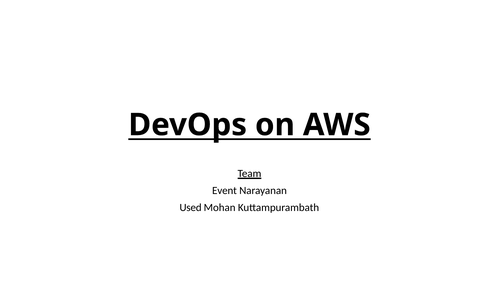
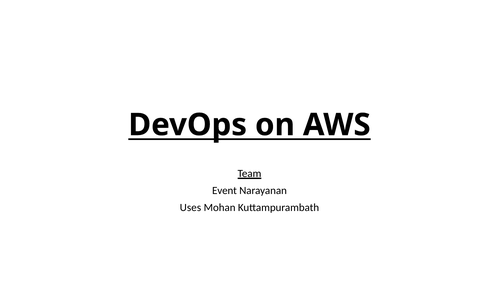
Used: Used -> Uses
